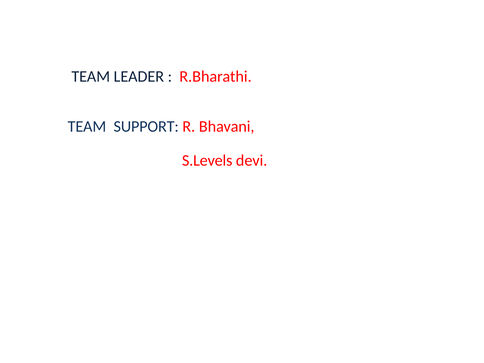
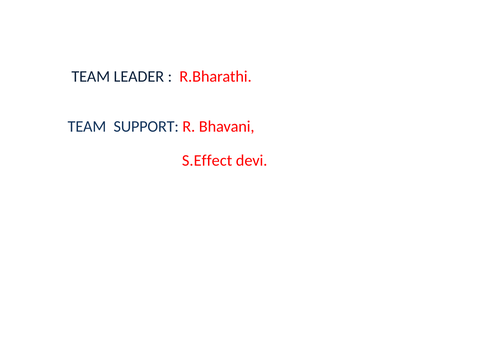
S.Levels: S.Levels -> S.Effect
